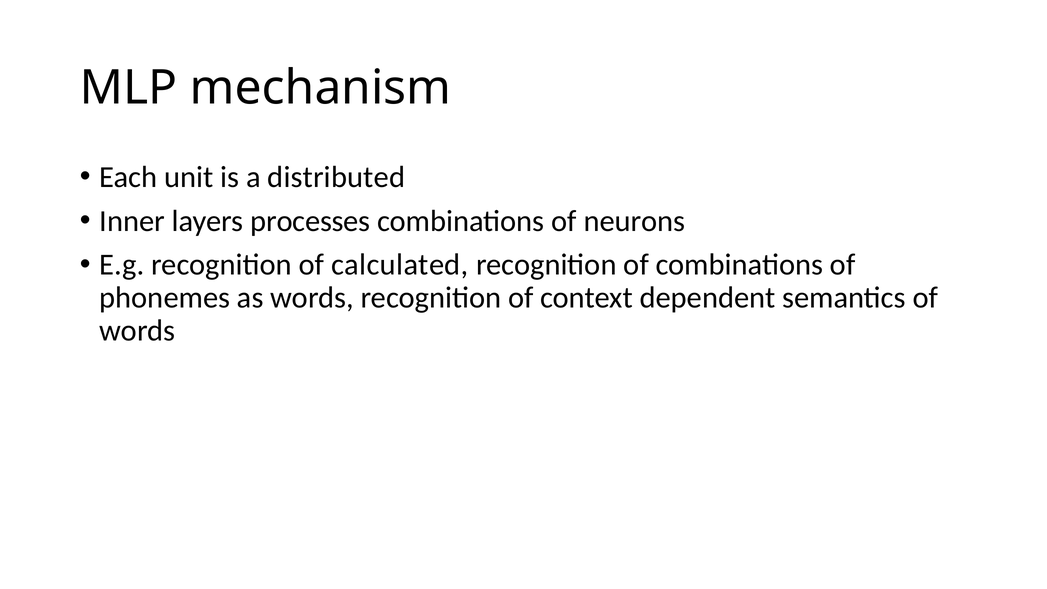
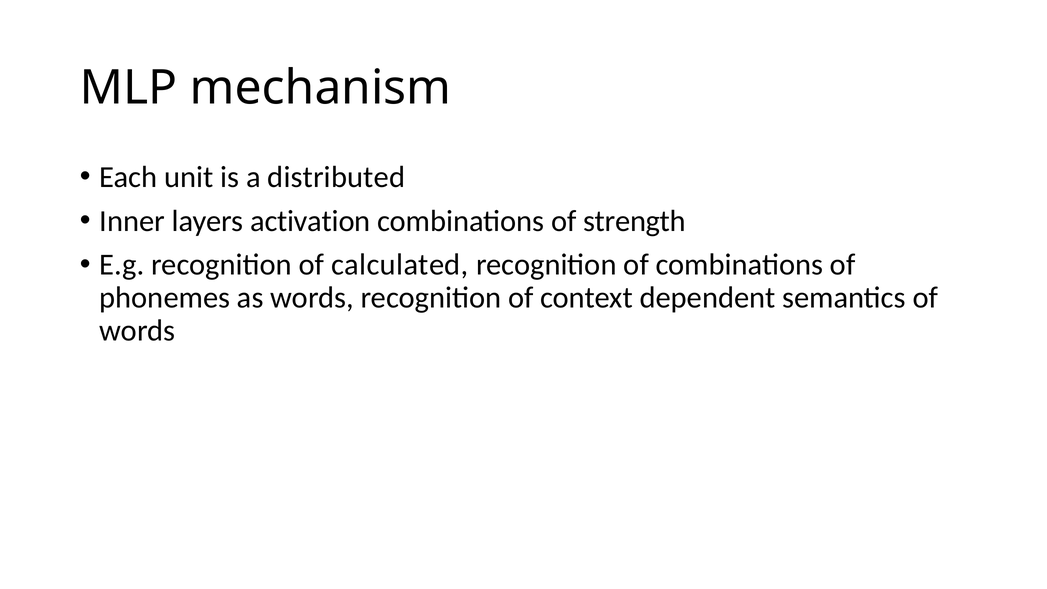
processes: processes -> activation
neurons: neurons -> strength
